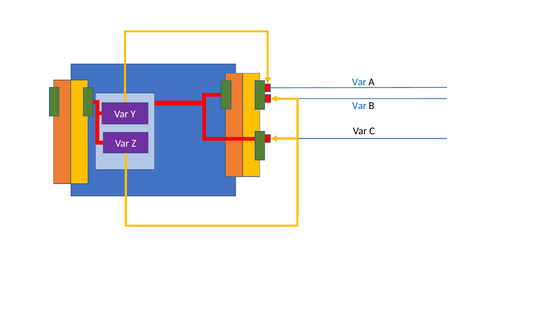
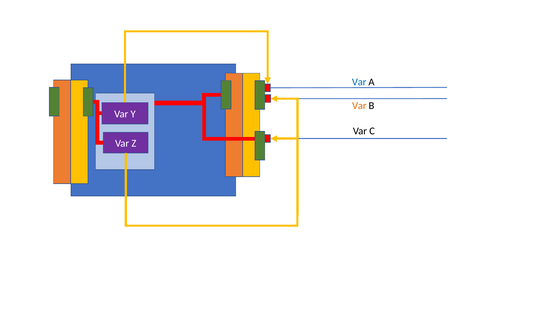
Var at (359, 106) colour: blue -> orange
